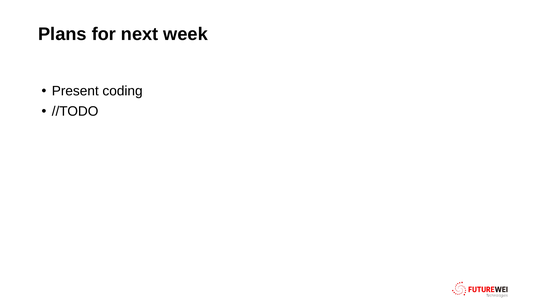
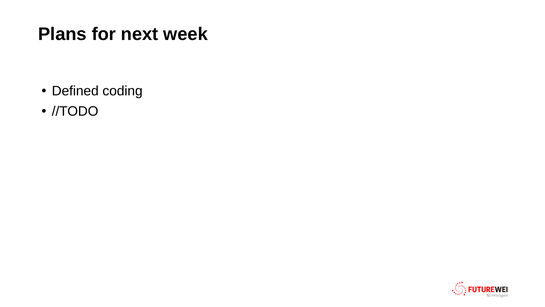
Present: Present -> Defined
